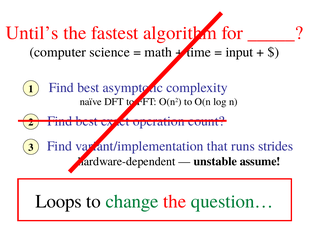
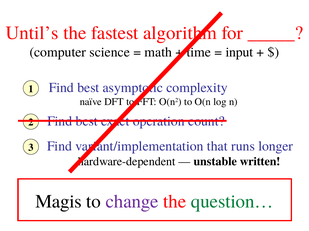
strides: strides -> longer
assume: assume -> written
Loops: Loops -> Magis
change colour: green -> purple
